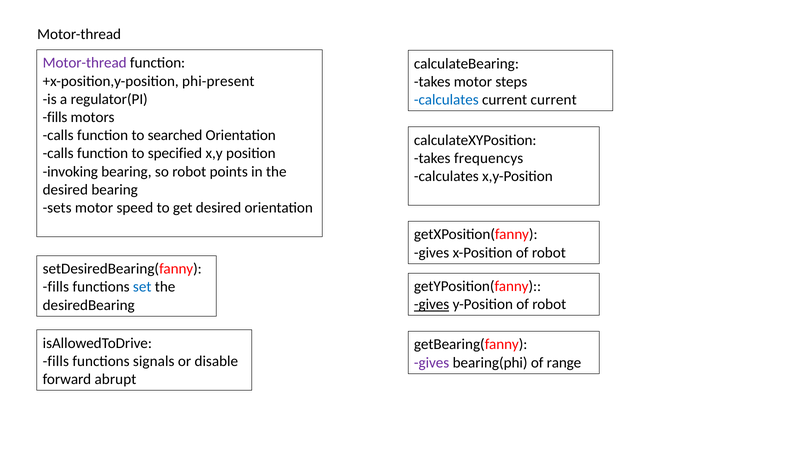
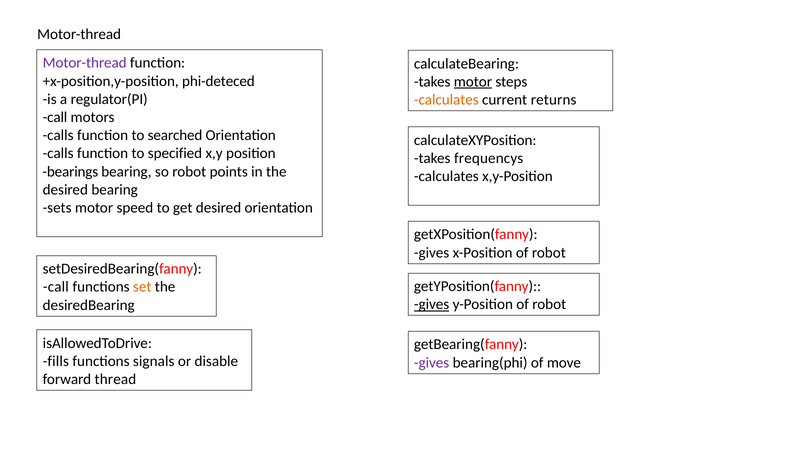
phi-present: phi-present -> phi-deteced
motor at (473, 82) underline: none -> present
calculates at (446, 100) colour: blue -> orange
current current: current -> returns
fills at (55, 117): fills -> call
invoking: invoking -> bearings
fills at (56, 287): fills -> call
set colour: blue -> orange
range: range -> move
abrupt: abrupt -> thread
